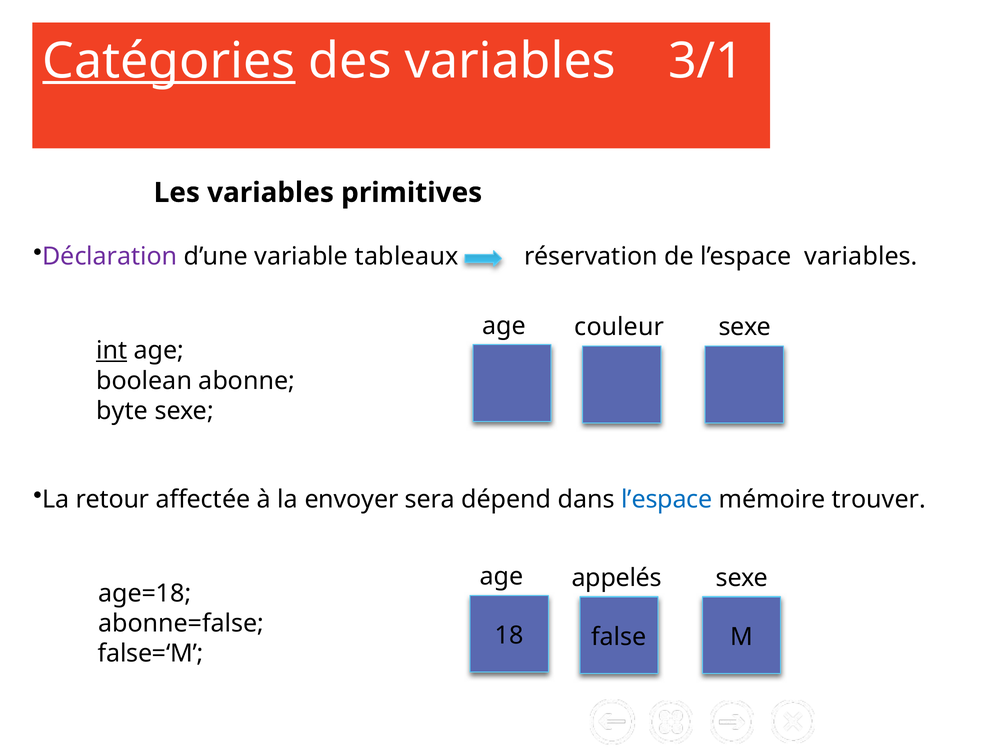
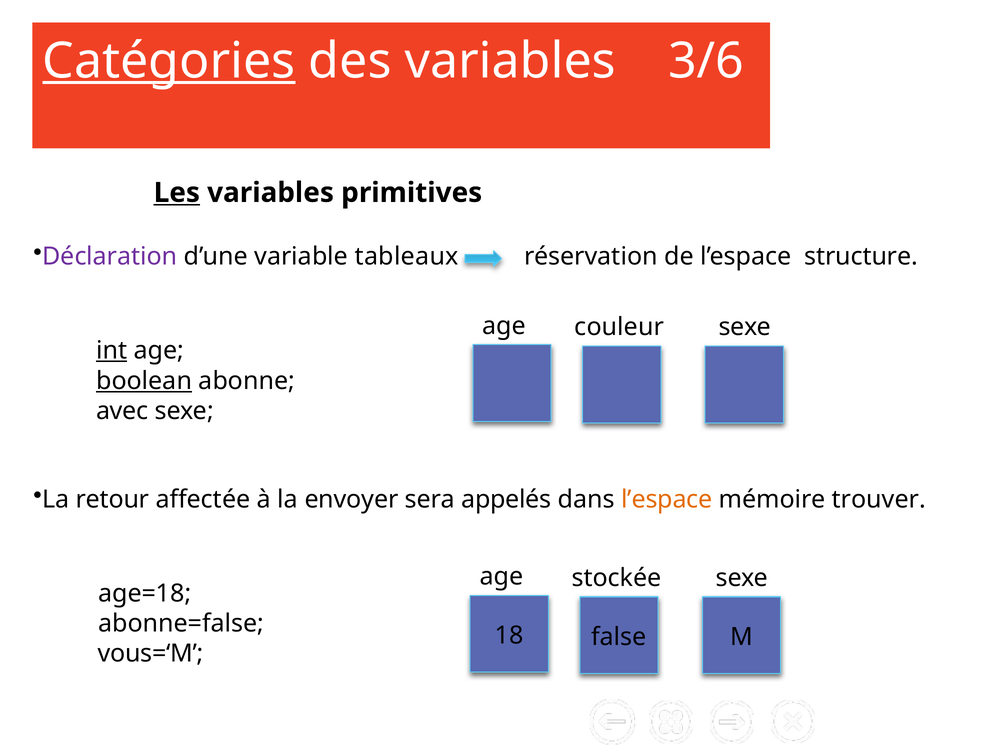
3/1: 3/1 -> 3/6
Les underline: none -> present
l’espace variables: variables -> structure
boolean underline: none -> present
byte: byte -> avec
dépend: dépend -> appelés
l’espace at (667, 500) colour: blue -> orange
appelés: appelés -> stockée
false=‘M: false=‘M -> vous=‘M
